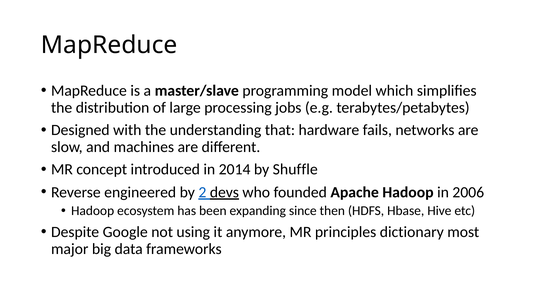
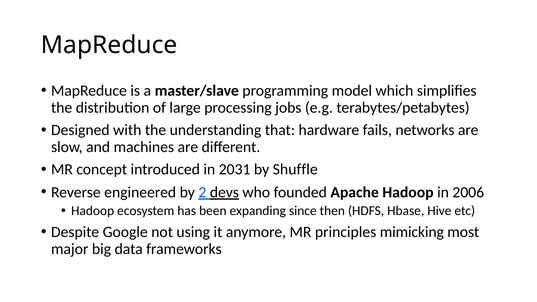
2014: 2014 -> 2031
dictionary: dictionary -> mimicking
